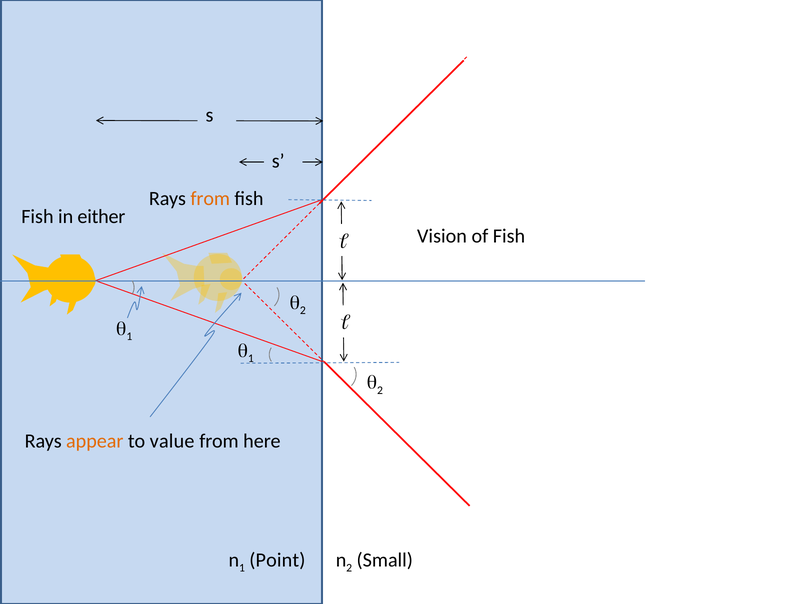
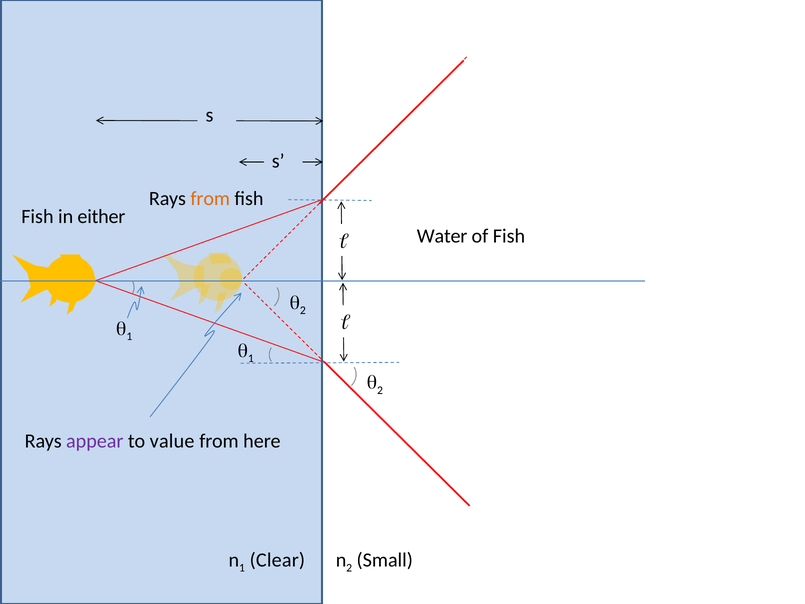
Vision: Vision -> Water
appear colour: orange -> purple
Point: Point -> Clear
